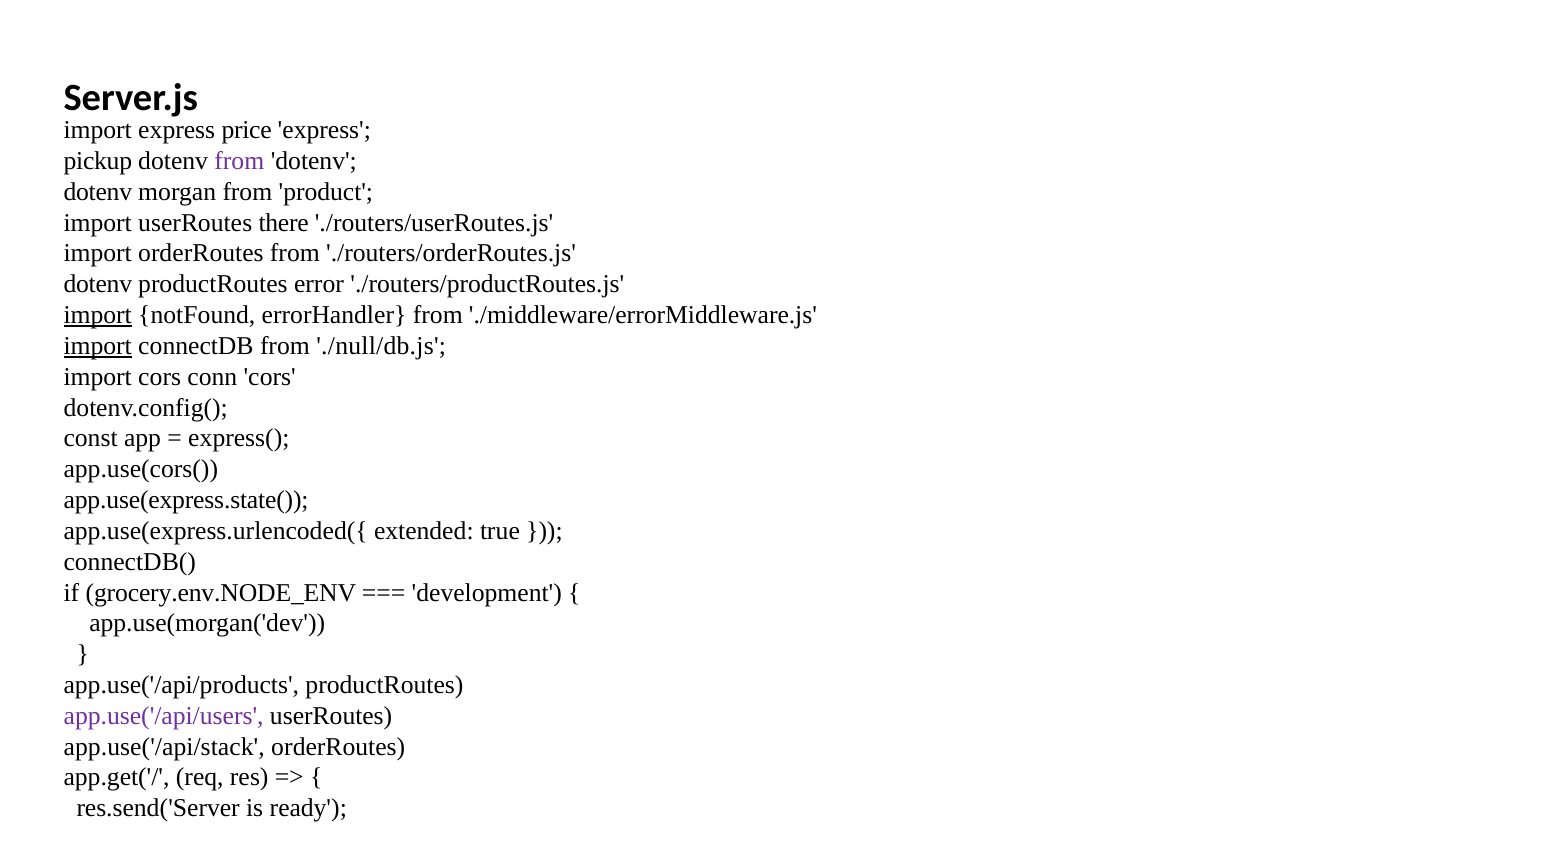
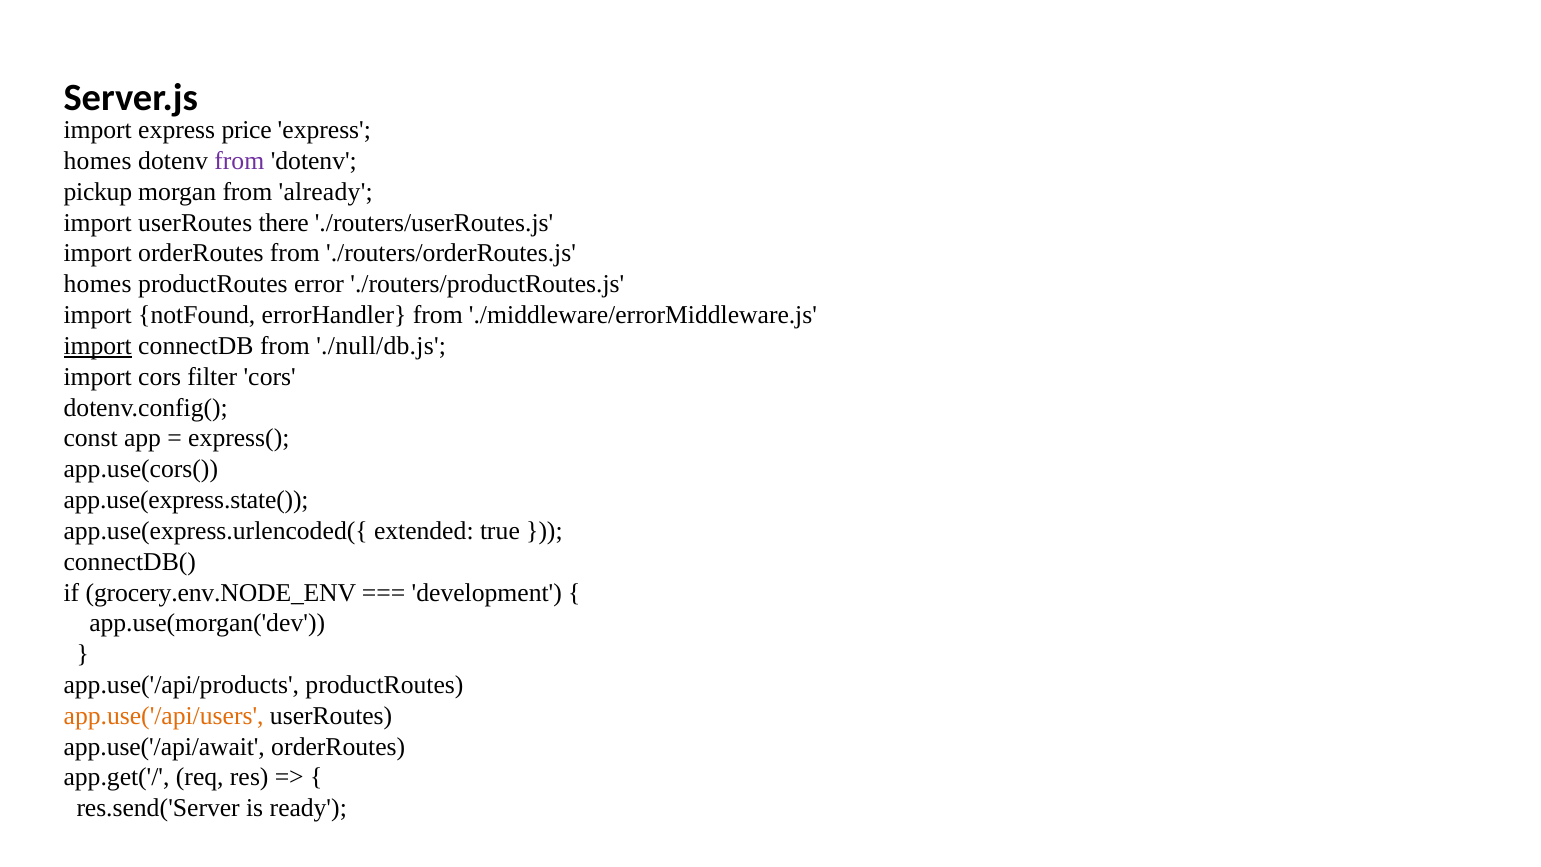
pickup at (98, 161): pickup -> homes
dotenv at (98, 192): dotenv -> pickup
product: product -> already
dotenv at (98, 284): dotenv -> homes
import at (98, 315) underline: present -> none
conn: conn -> filter
app.use('/api/users colour: purple -> orange
app.use('/api/stack: app.use('/api/stack -> app.use('/api/await
